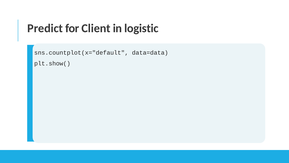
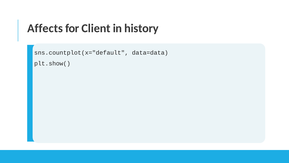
Predict: Predict -> Affects
logistic: logistic -> history
